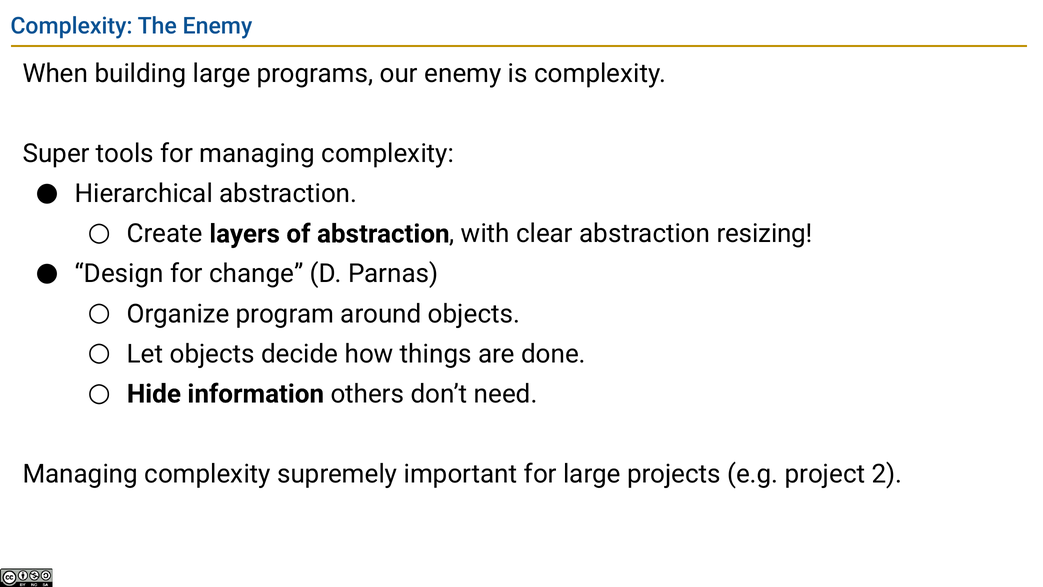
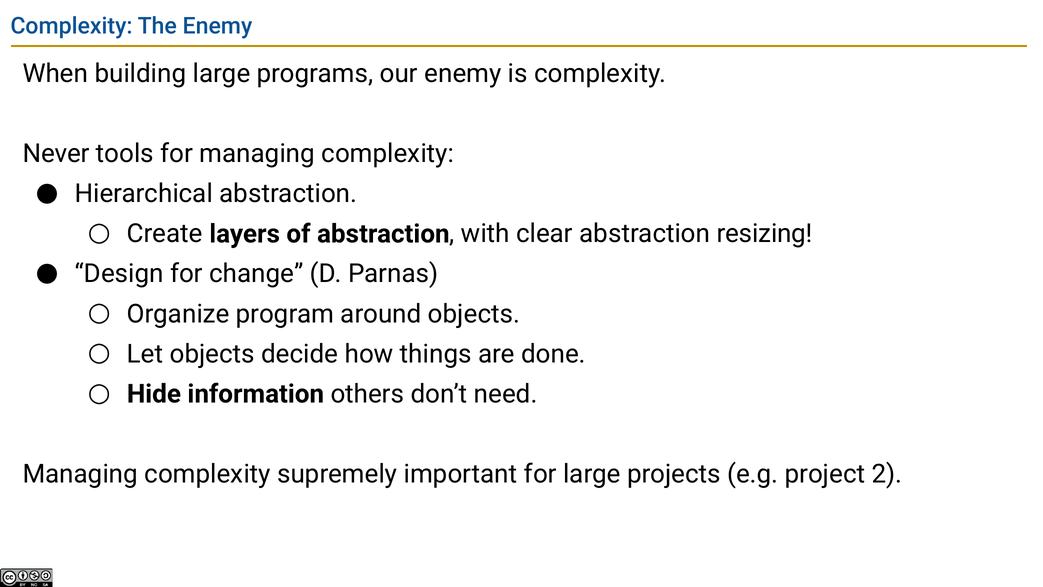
Super: Super -> Never
